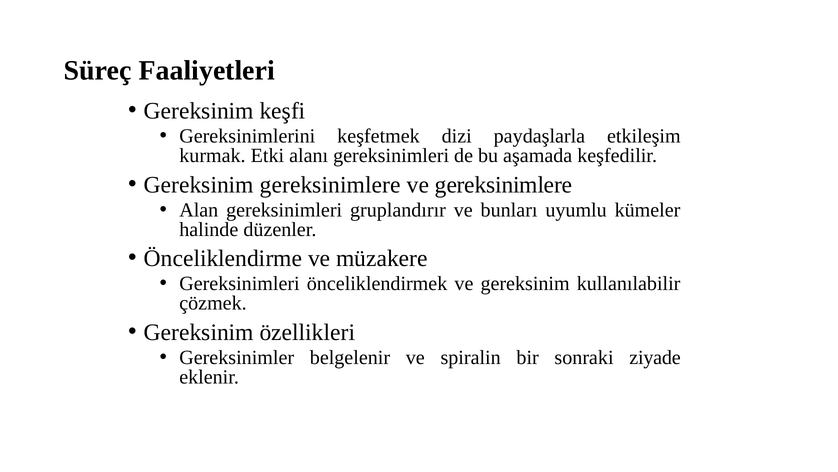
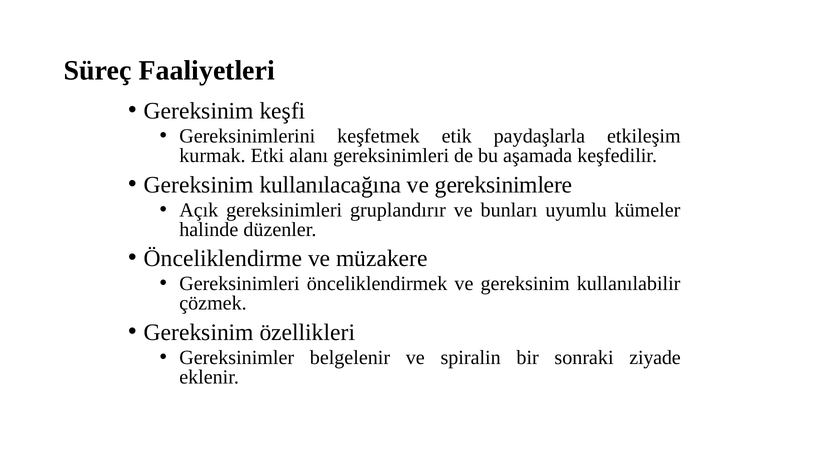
dizi: dizi -> etik
Gereksinim gereksinimlere: gereksinimlere -> kullanılacağına
Alan: Alan -> Açık
